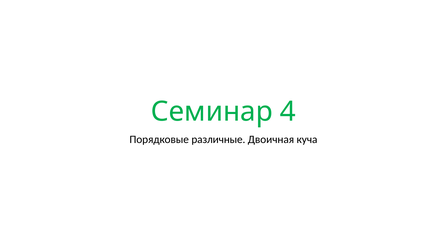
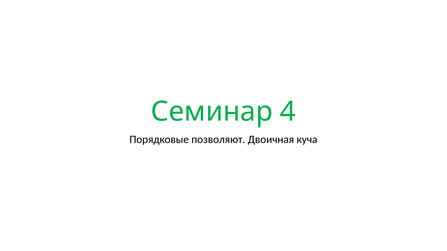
различные: различные -> позволяют
